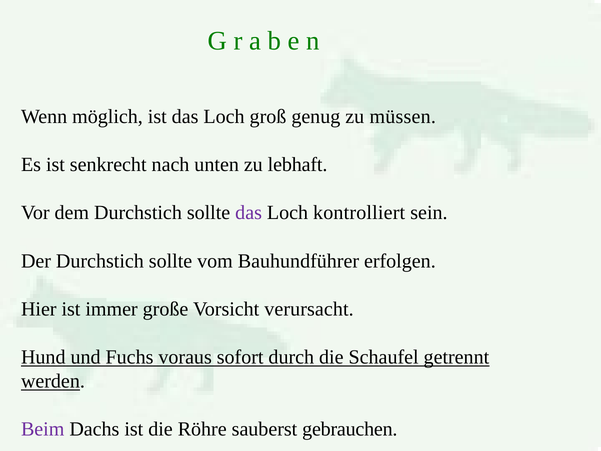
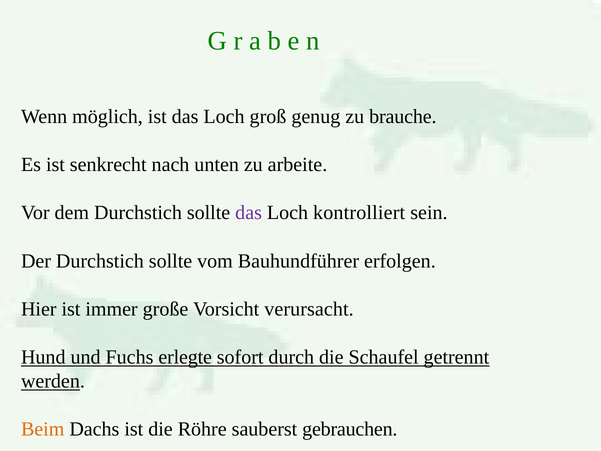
müssen: müssen -> brauche
lebhaft: lebhaft -> arbeite
voraus: voraus -> erlegte
Beim colour: purple -> orange
